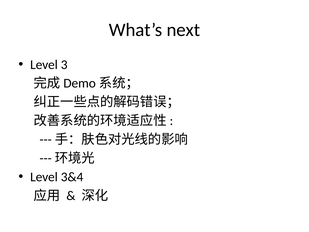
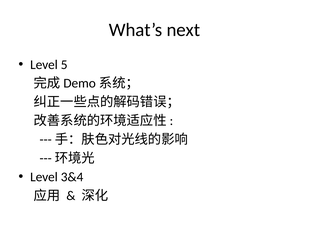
3: 3 -> 5
